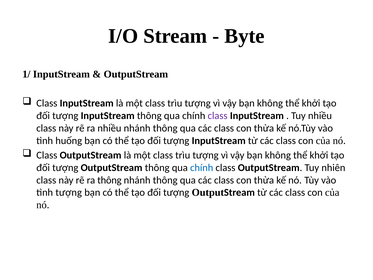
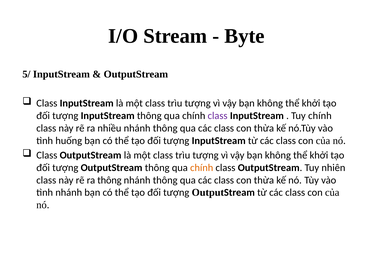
1/: 1/ -> 5/
Tuy nhiều: nhiều -> chính
chính at (202, 167) colour: blue -> orange
tình tượng: tượng -> nhánh
